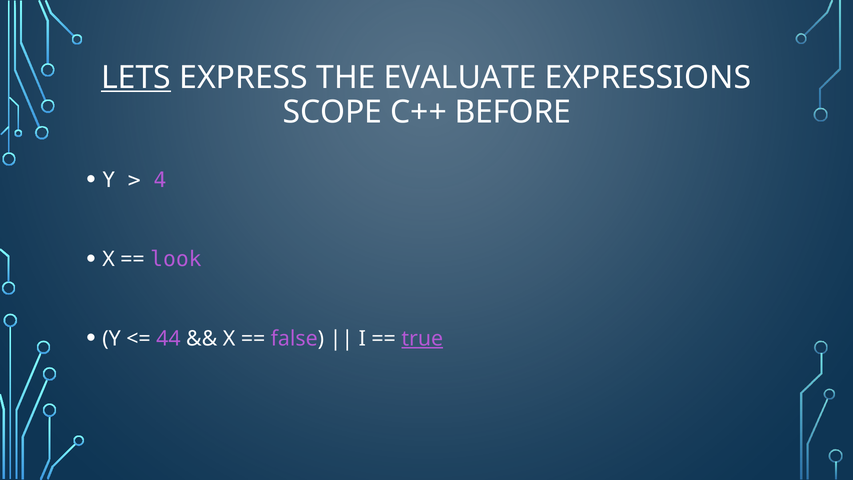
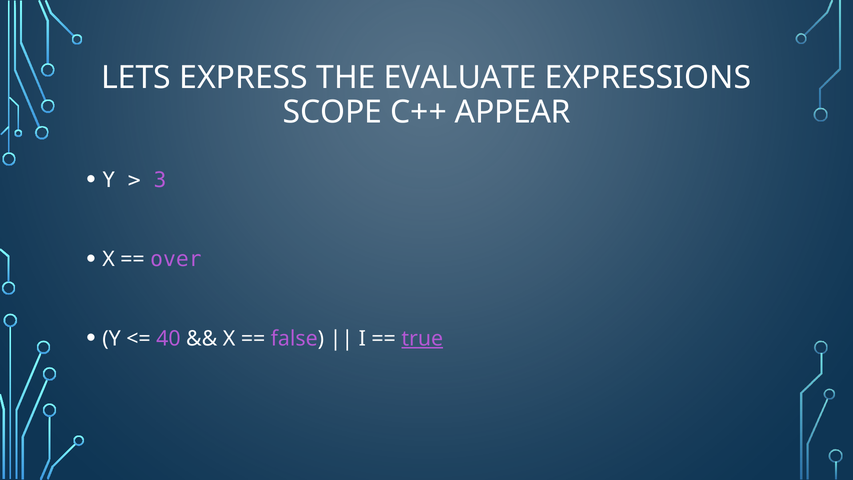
LETS underline: present -> none
BEFORE: BEFORE -> APPEAR
4: 4 -> 3
look: look -> over
44: 44 -> 40
